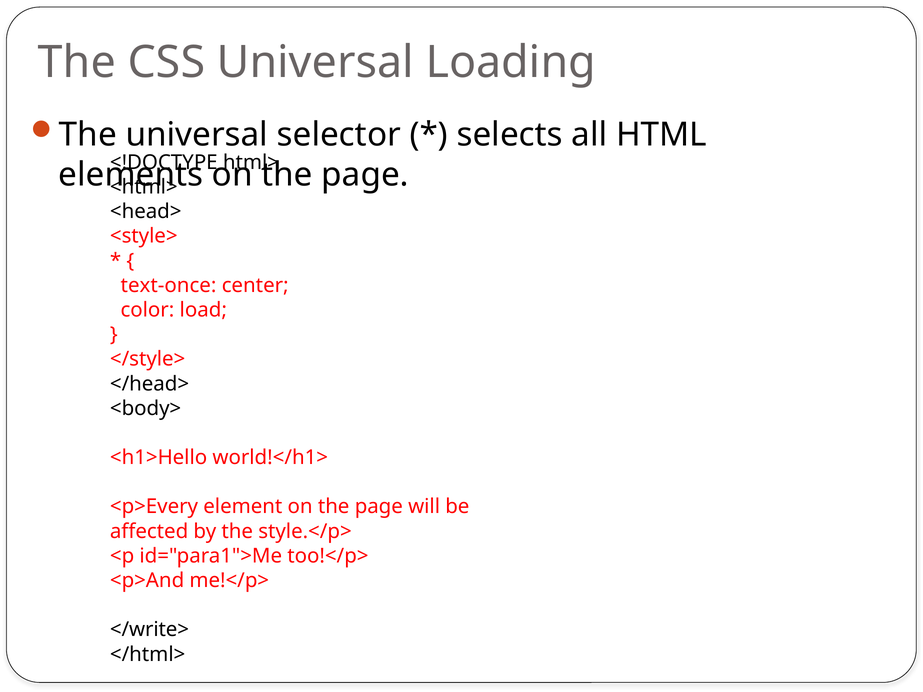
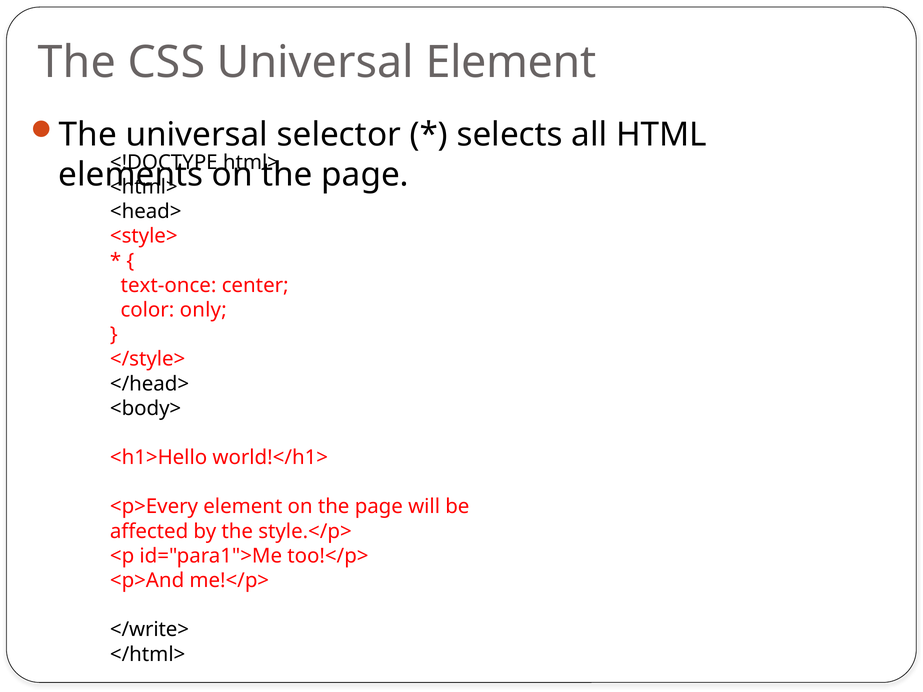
Universal Loading: Loading -> Element
load: load -> only
